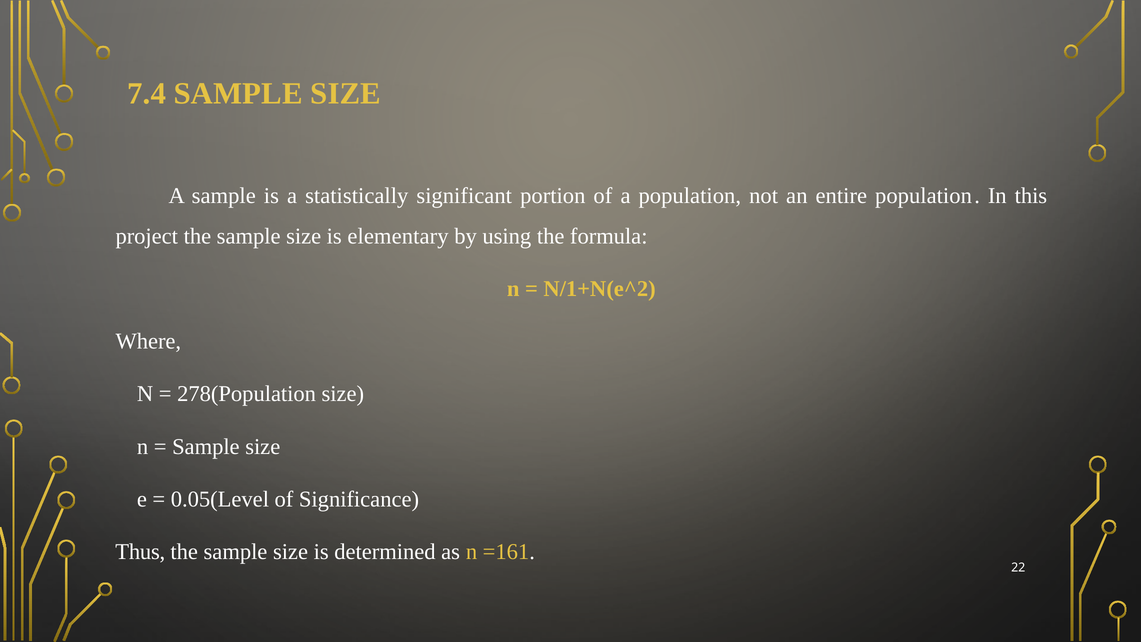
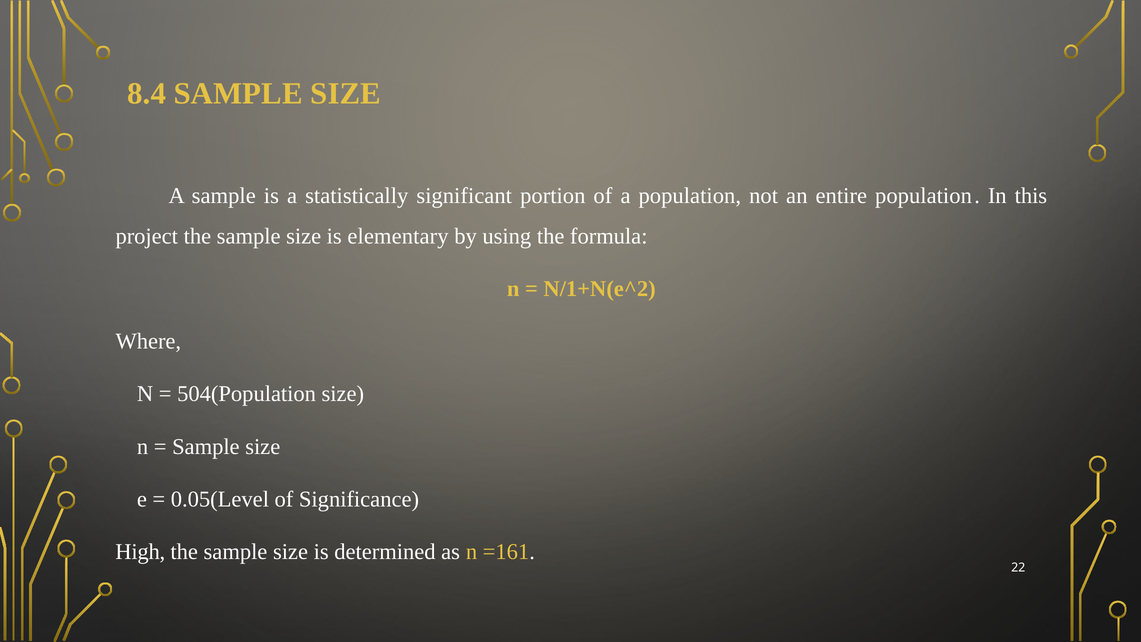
7.4: 7.4 -> 8.4
278(Population: 278(Population -> 504(Population
Thus: Thus -> High
